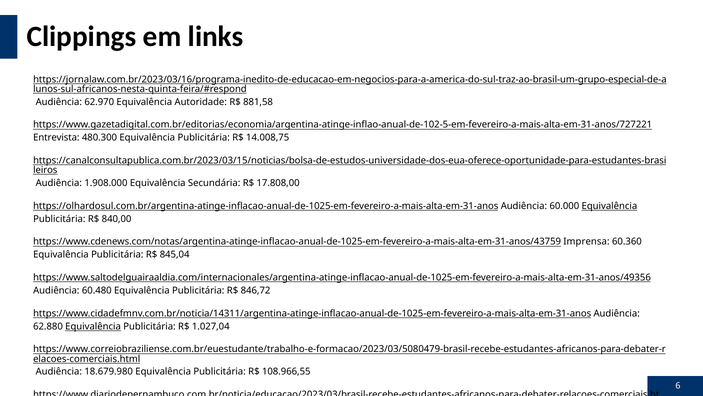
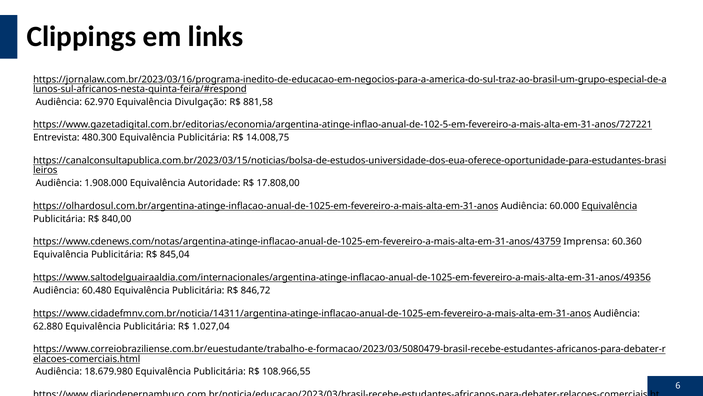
Autoridade: Autoridade -> Divulgação
Secundária: Secundária -> Autoridade
Equivalência at (93, 326) underline: present -> none
